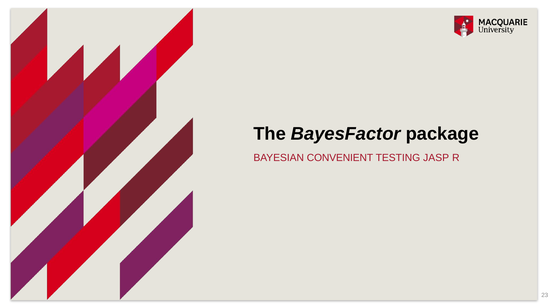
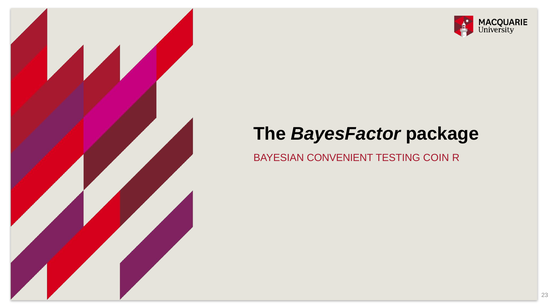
JASP: JASP -> COIN
